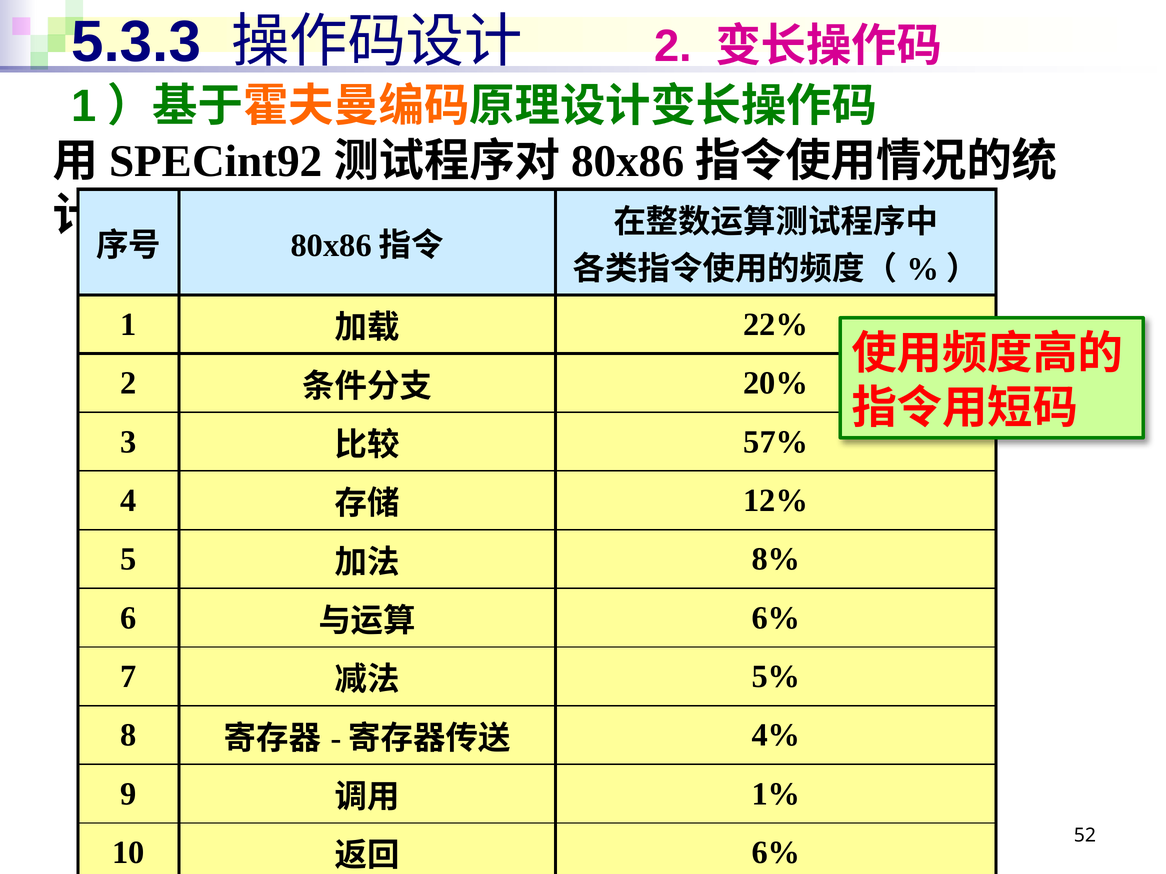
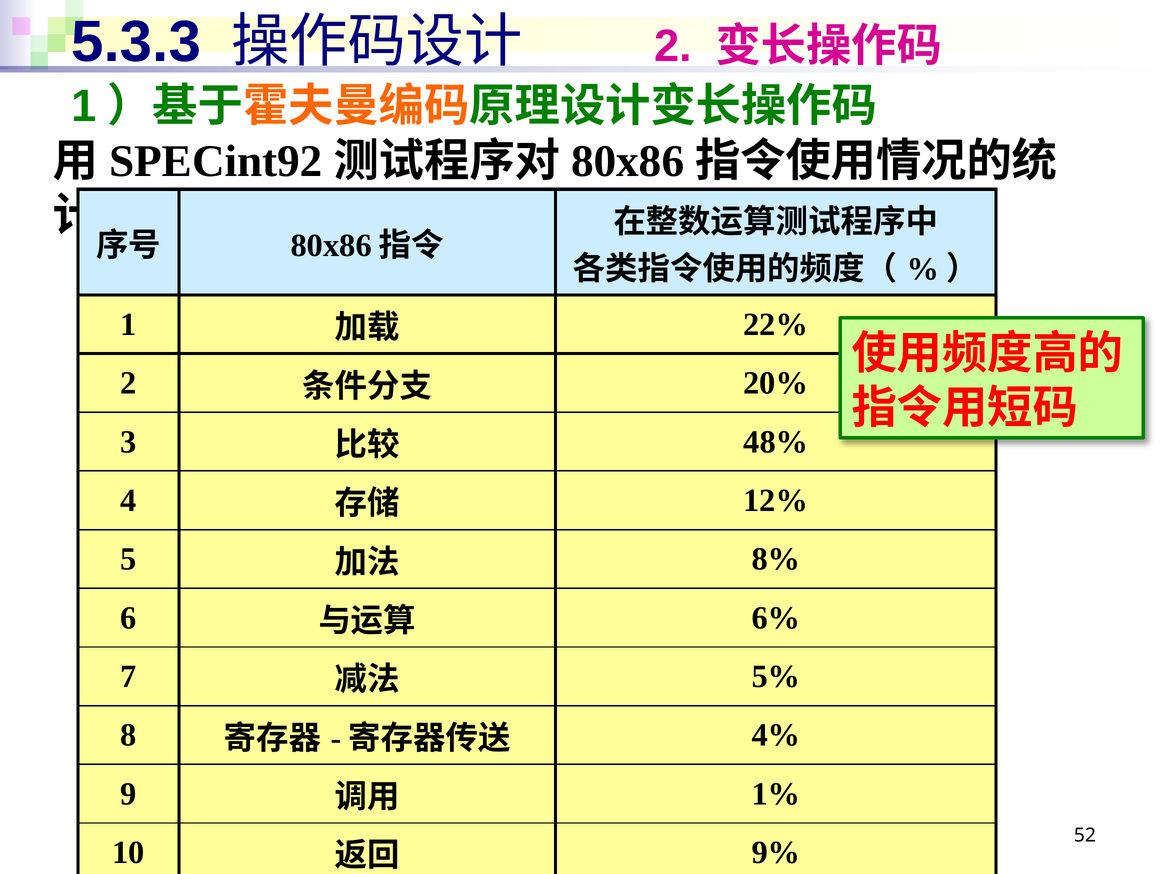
57%: 57% -> 48%
6% at (776, 853): 6% -> 9%
